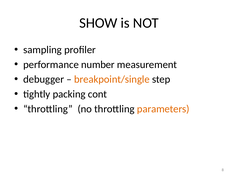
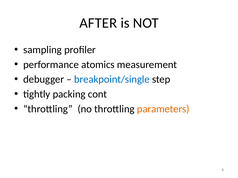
SHOW: SHOW -> AFTER
number: number -> atomics
breakpoint/single colour: orange -> blue
